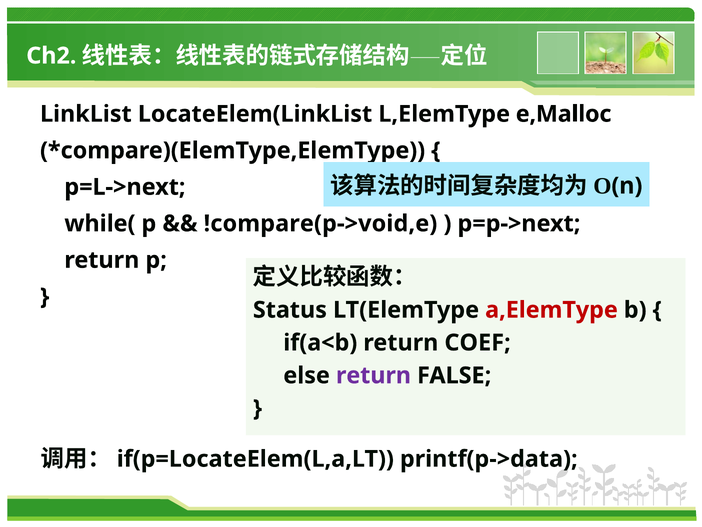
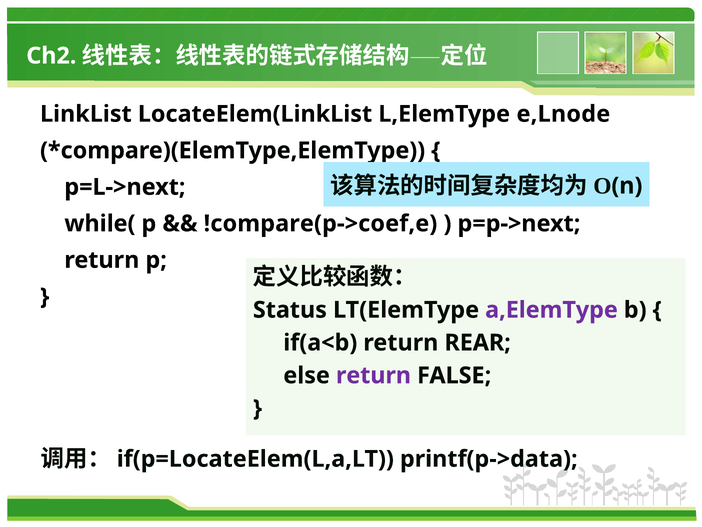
e,Malloc: e,Malloc -> e,Lnode
!compare(p->void,e: !compare(p->void,e -> !compare(p->coef,e
a,ElemType colour: red -> purple
COEF: COEF -> REAR
